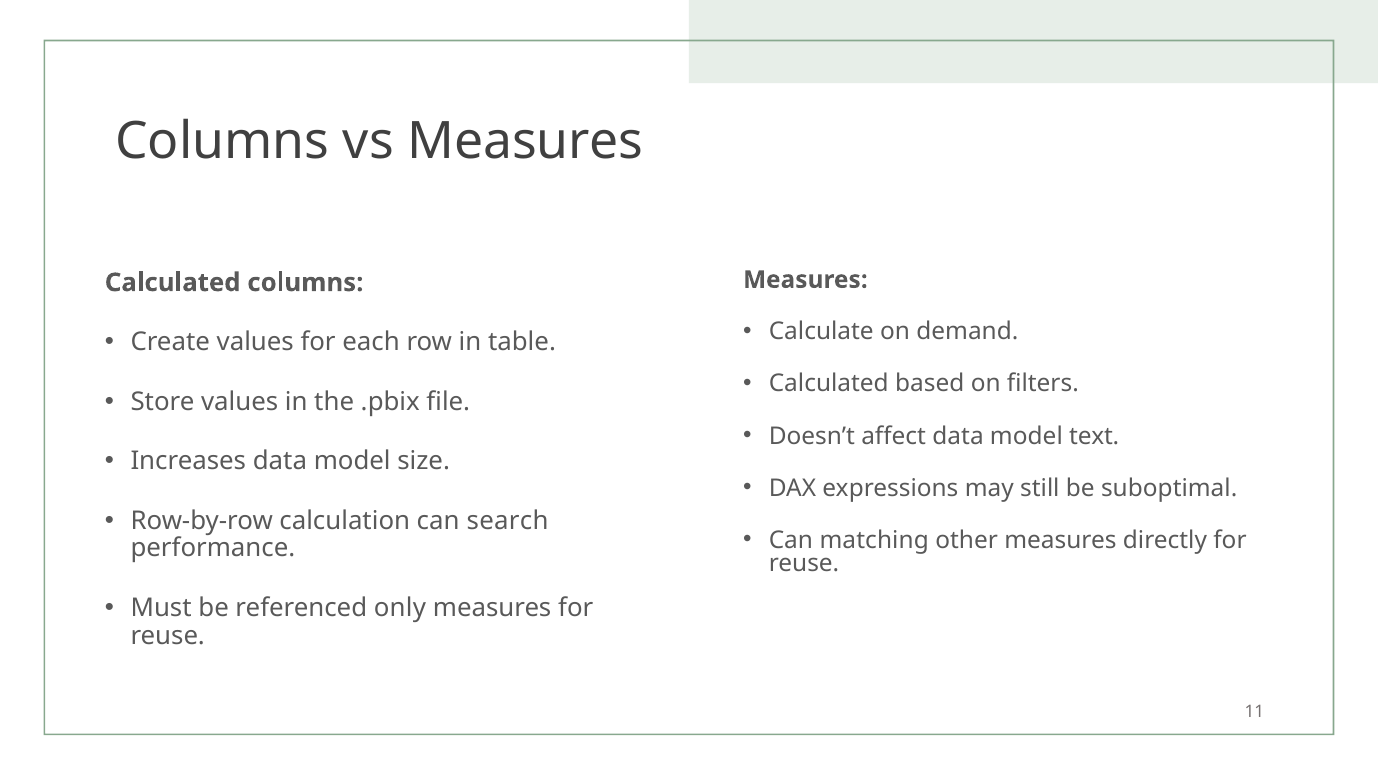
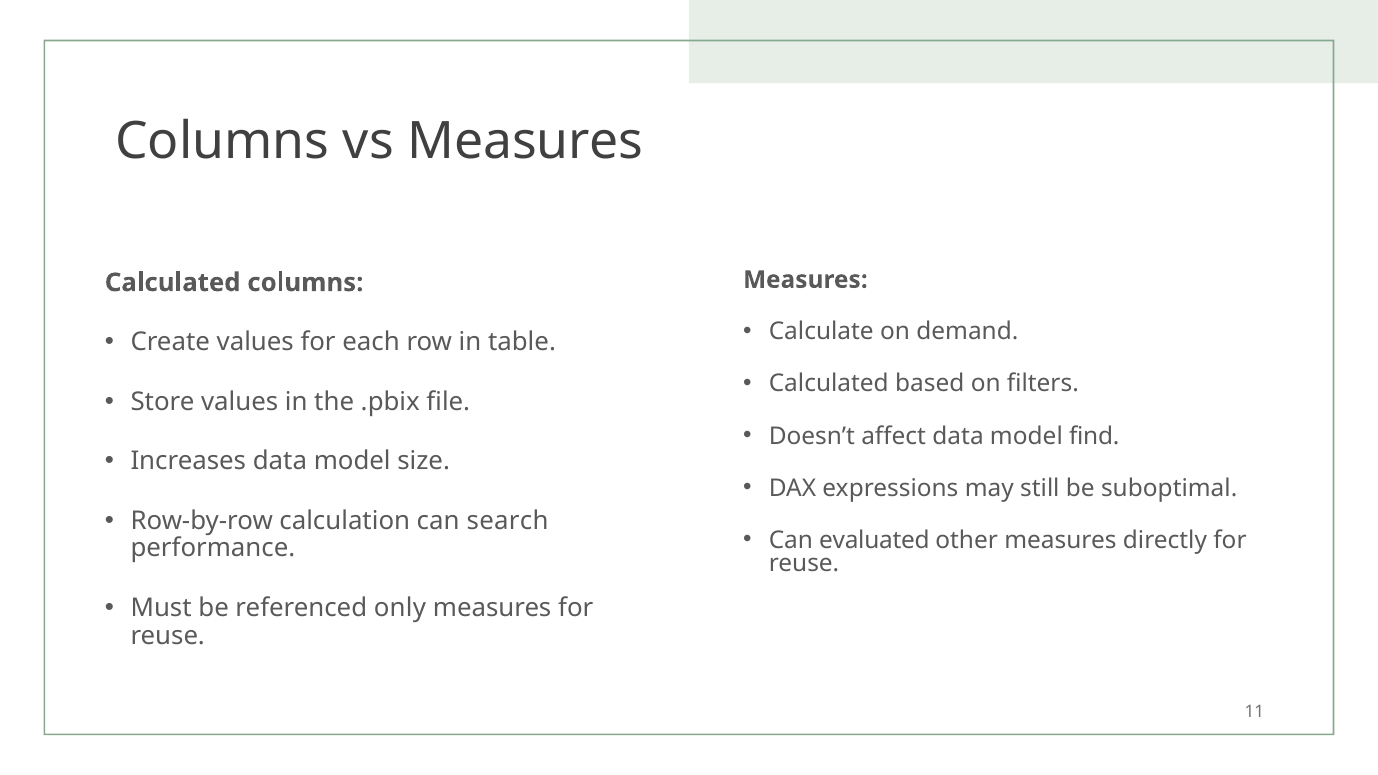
text: text -> find
matching: matching -> evaluated
